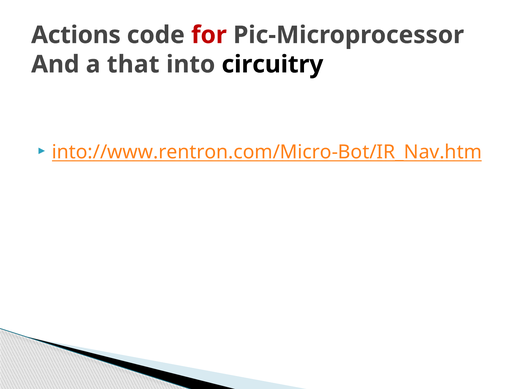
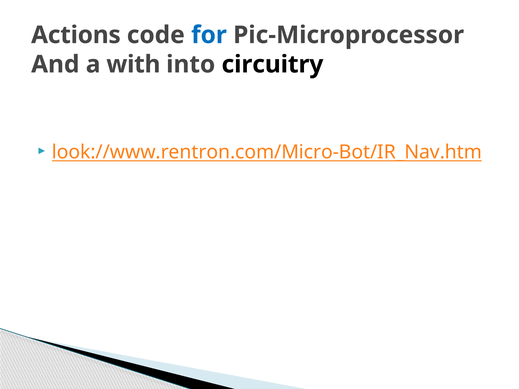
for colour: red -> blue
that: that -> with
into://www.rentron.com/Micro-Bot/IR_Nav.htm: into://www.rentron.com/Micro-Bot/IR_Nav.htm -> look://www.rentron.com/Micro-Bot/IR_Nav.htm
